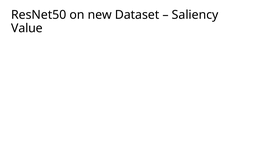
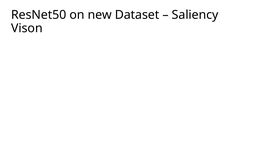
Value: Value -> Vison
